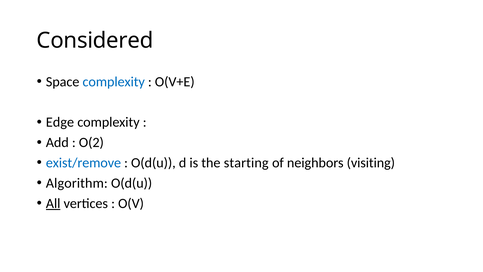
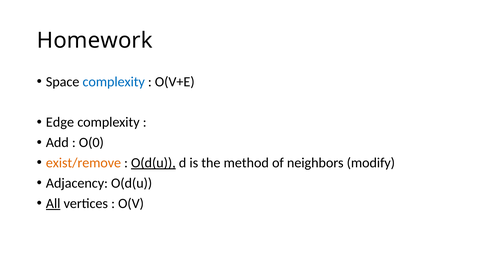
Considered: Considered -> Homework
O(2: O(2 -> O(0
exist/remove colour: blue -> orange
O(d(u at (153, 163) underline: none -> present
starting: starting -> method
visiting: visiting -> modify
Algorithm: Algorithm -> Adjacency
